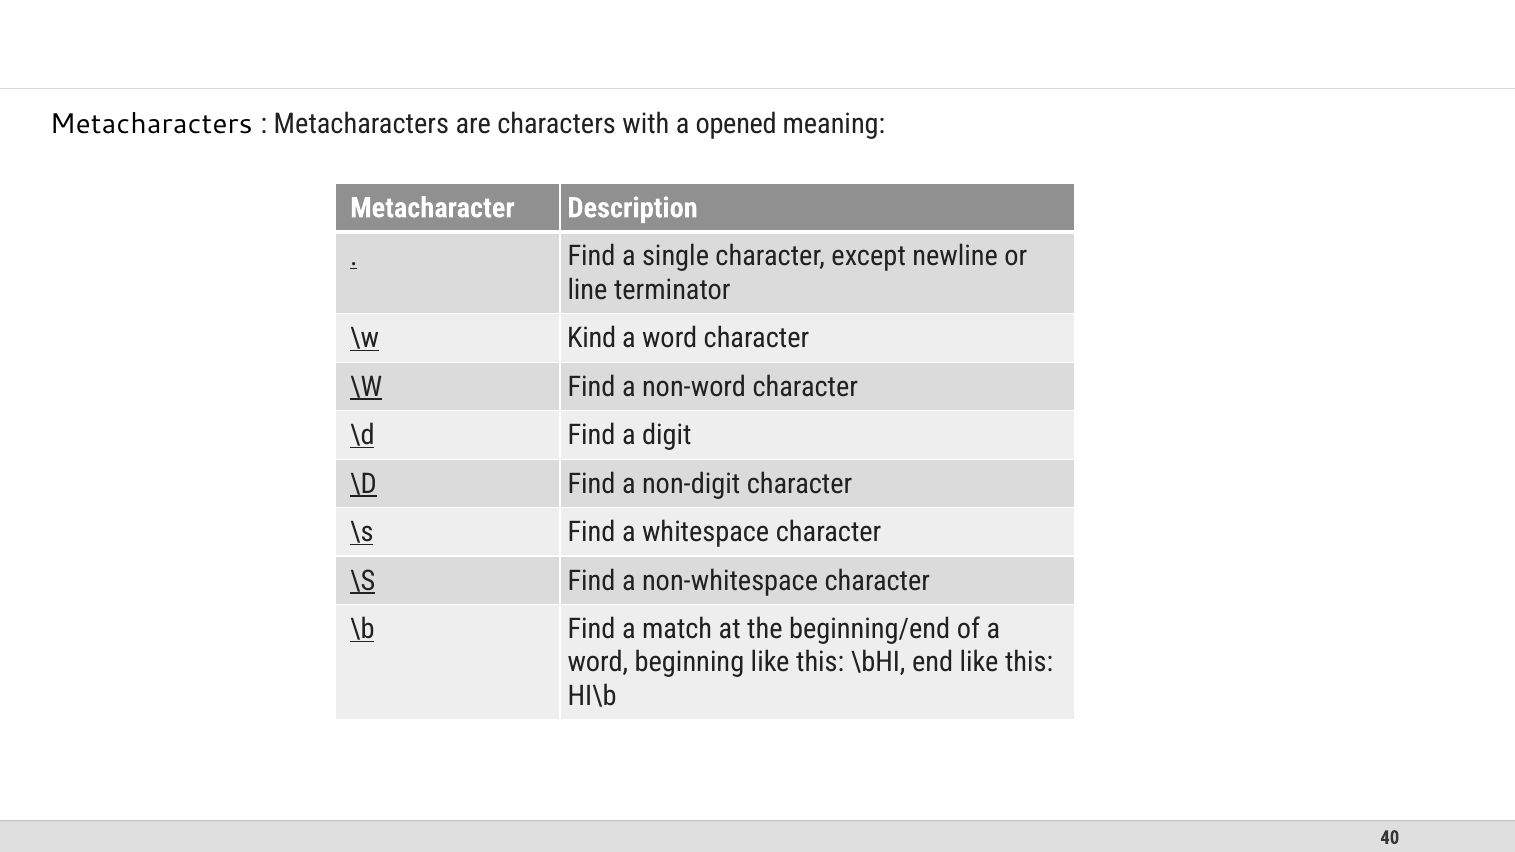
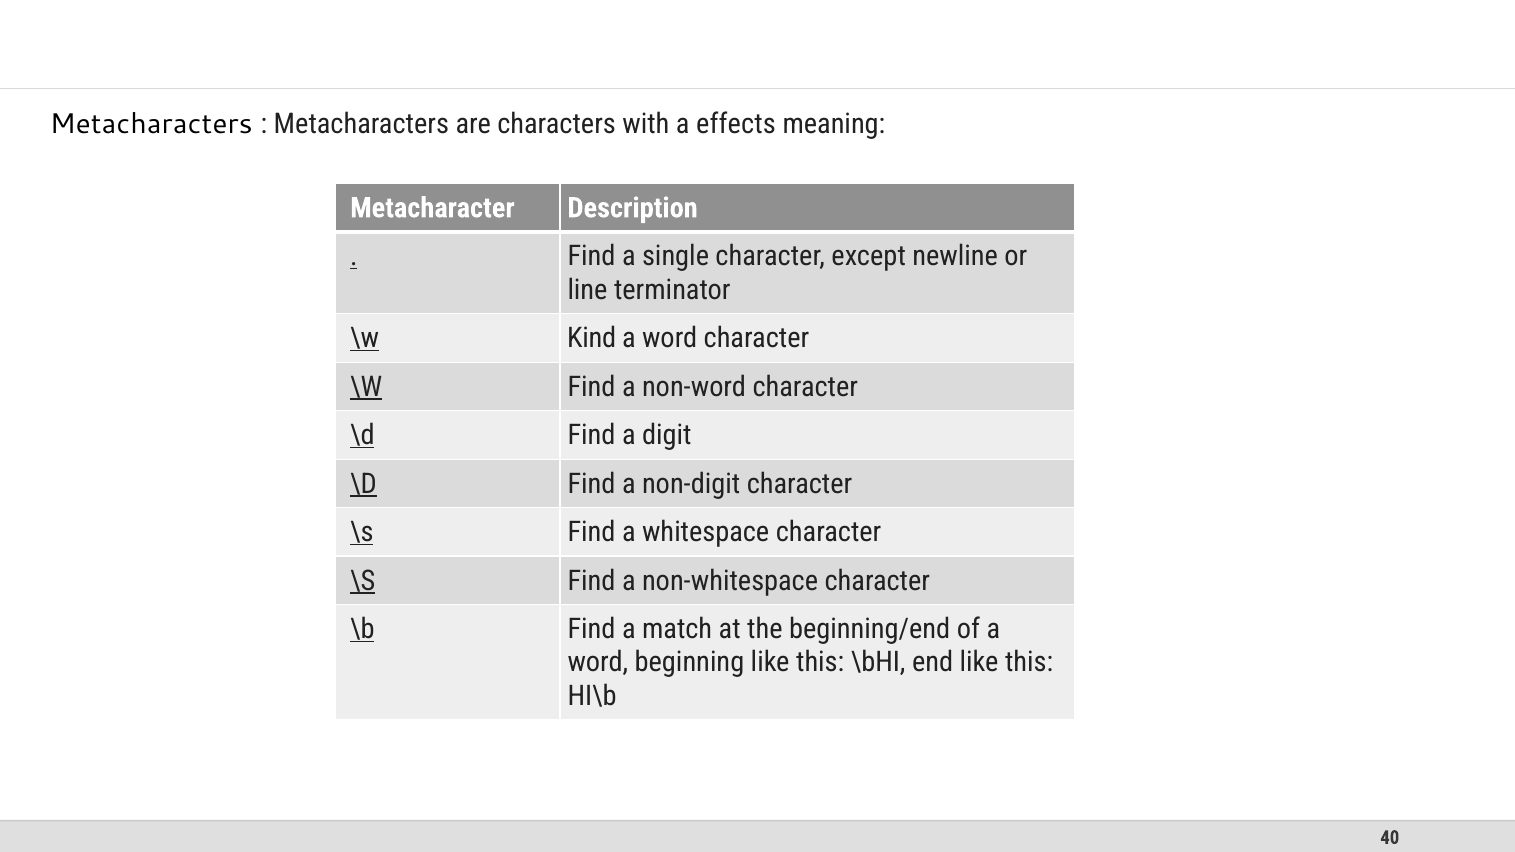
opened: opened -> effects
